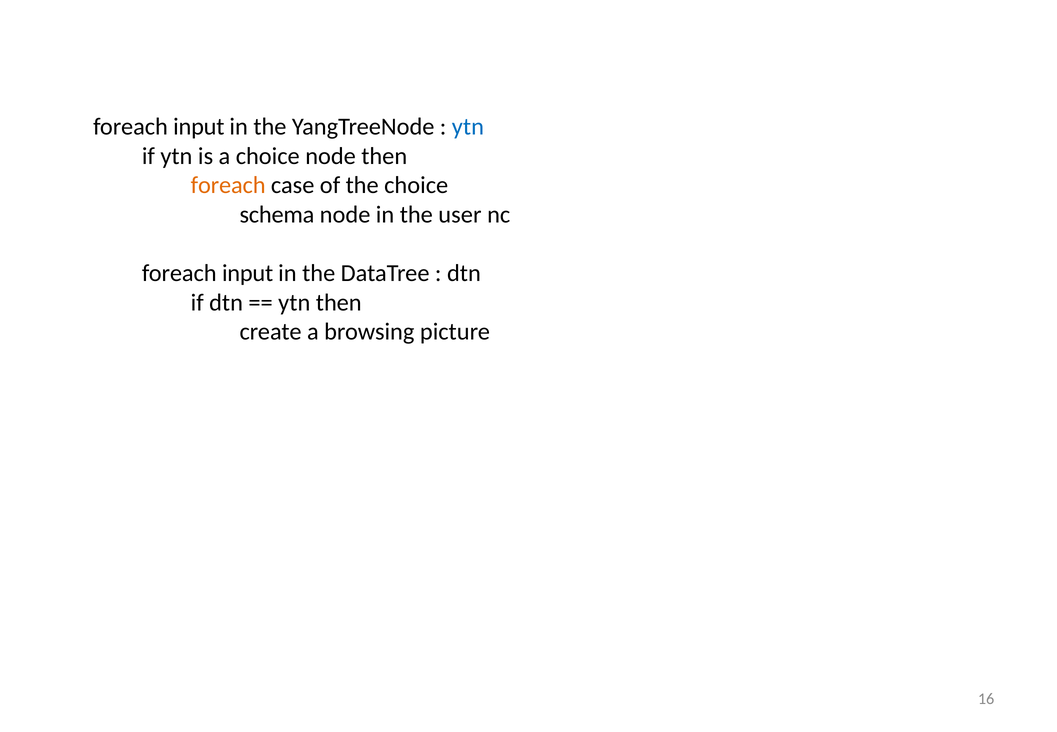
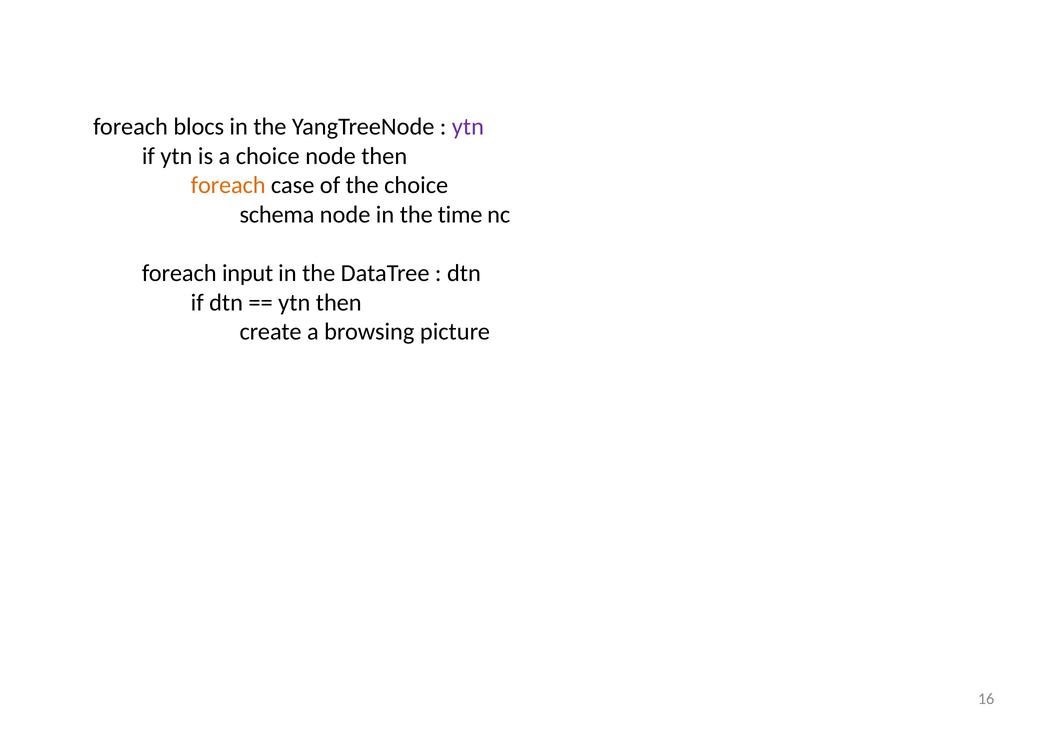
input at (199, 127): input -> blocs
ytn at (468, 127) colour: blue -> purple
user: user -> time
